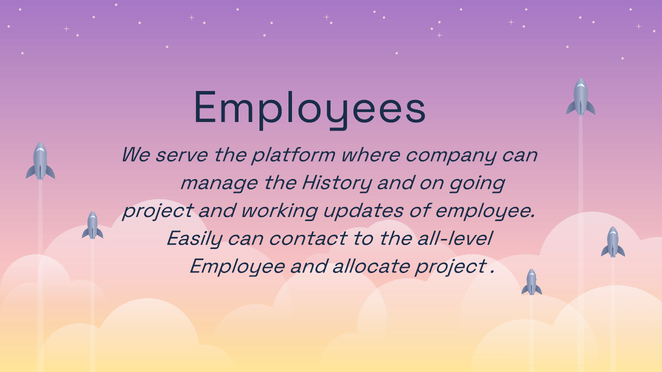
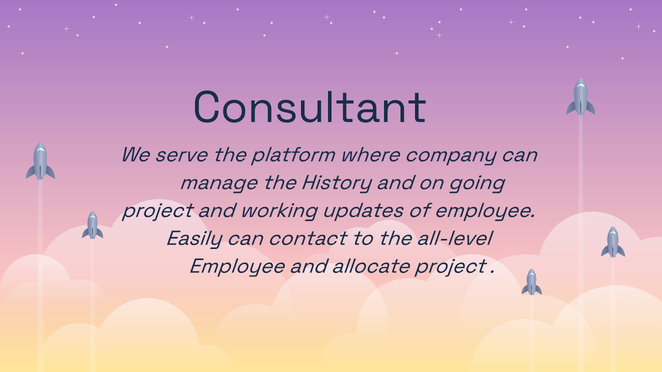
Employees: Employees -> Consultant
